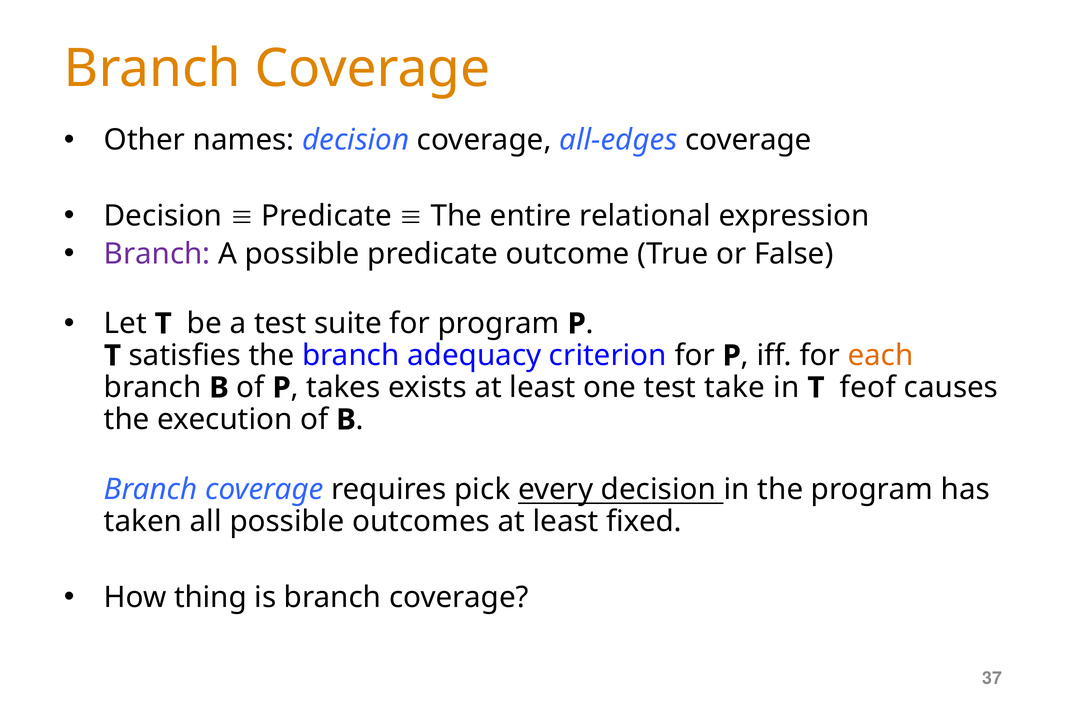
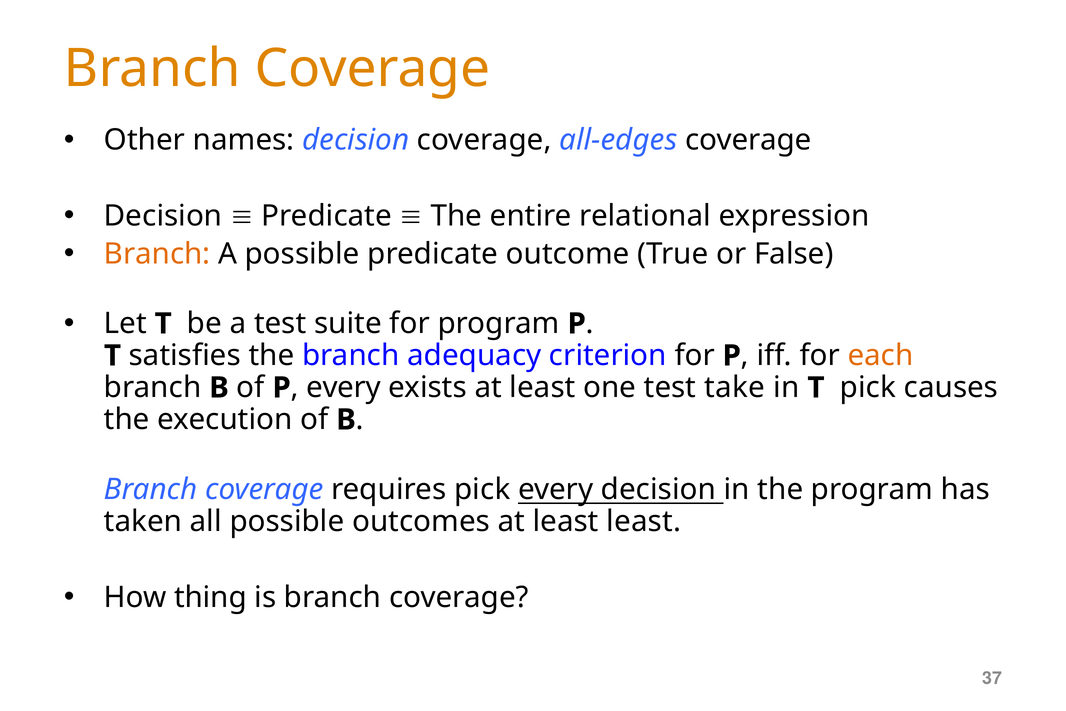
Branch at (157, 254) colour: purple -> orange
takes at (343, 387): takes -> every
T feof: feof -> pick
least fixed: fixed -> least
